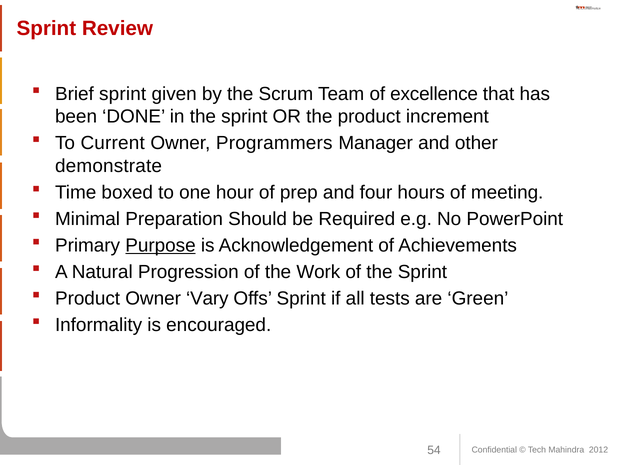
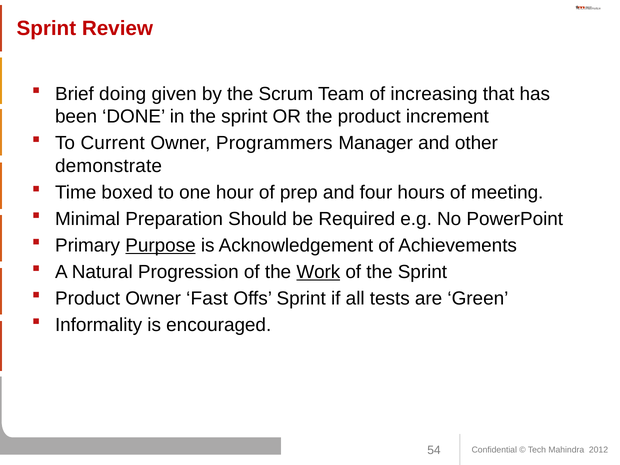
Brief sprint: sprint -> doing
excellence: excellence -> increasing
Work underline: none -> present
Vary: Vary -> Fast
